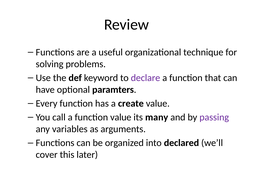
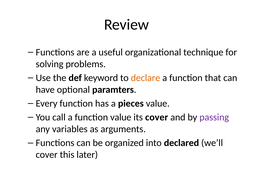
declare colour: purple -> orange
create: create -> pieces
its many: many -> cover
